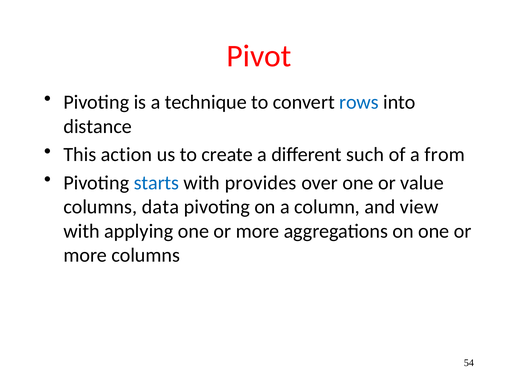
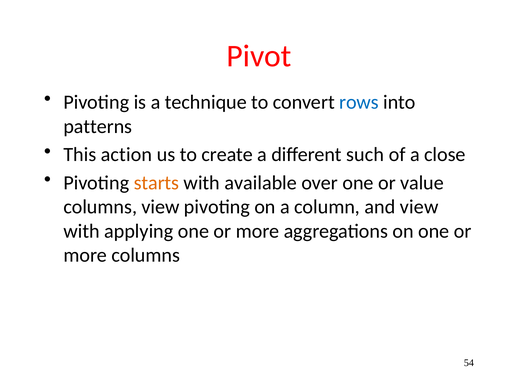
distance: distance -> patterns
from: from -> close
starts colour: blue -> orange
provides: provides -> available
columns data: data -> view
